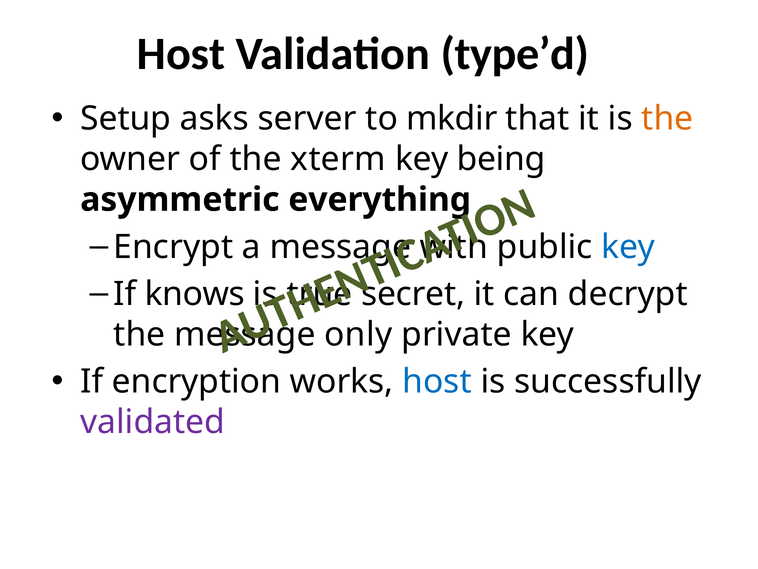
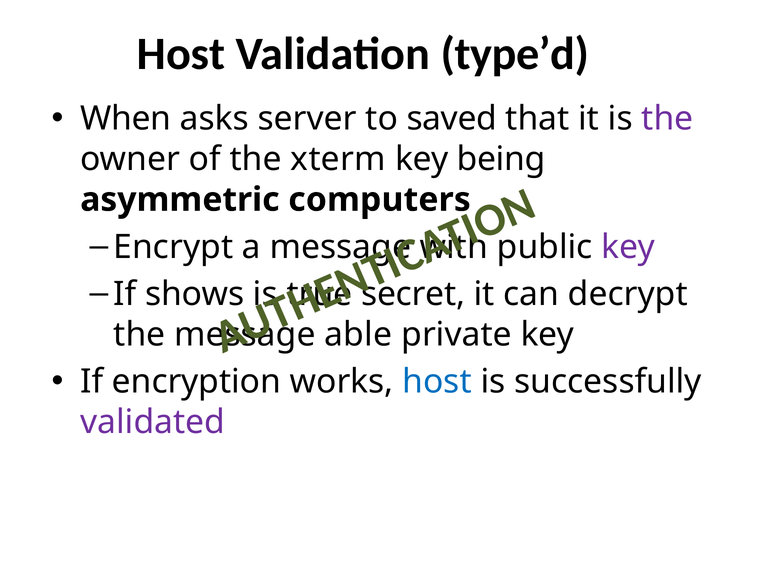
Setup: Setup -> When
mkdir: mkdir -> saved
the at (667, 119) colour: orange -> purple
everything: everything -> computers
key at (628, 247) colour: blue -> purple
knows: knows -> shows
only: only -> able
